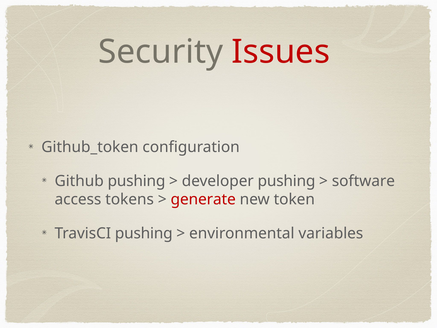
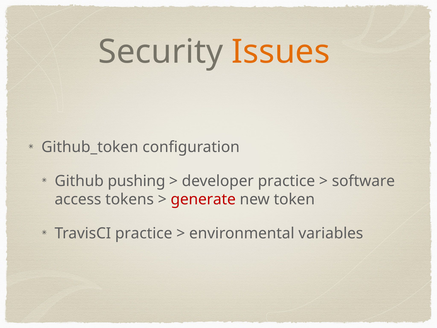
Issues colour: red -> orange
developer pushing: pushing -> practice
TravisCI pushing: pushing -> practice
